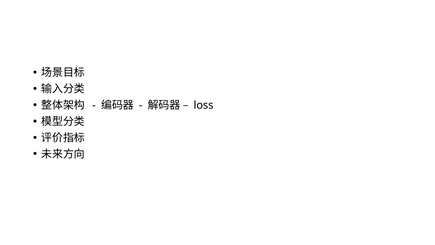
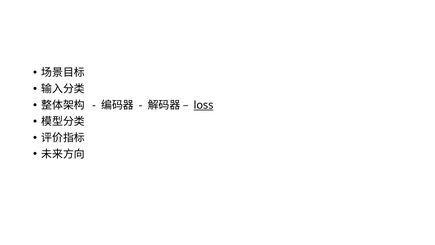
loss underline: none -> present
